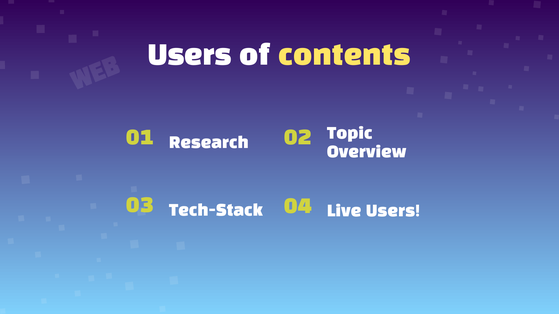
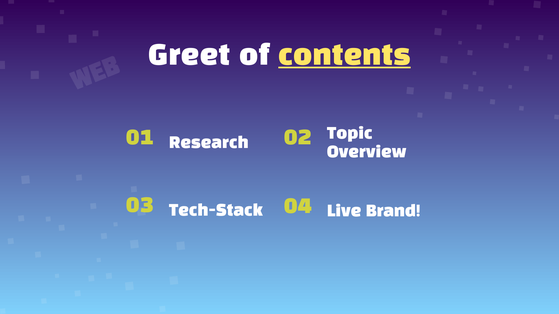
Users at (190, 56): Users -> Greet
contents underline: none -> present
Live Users: Users -> Brand
